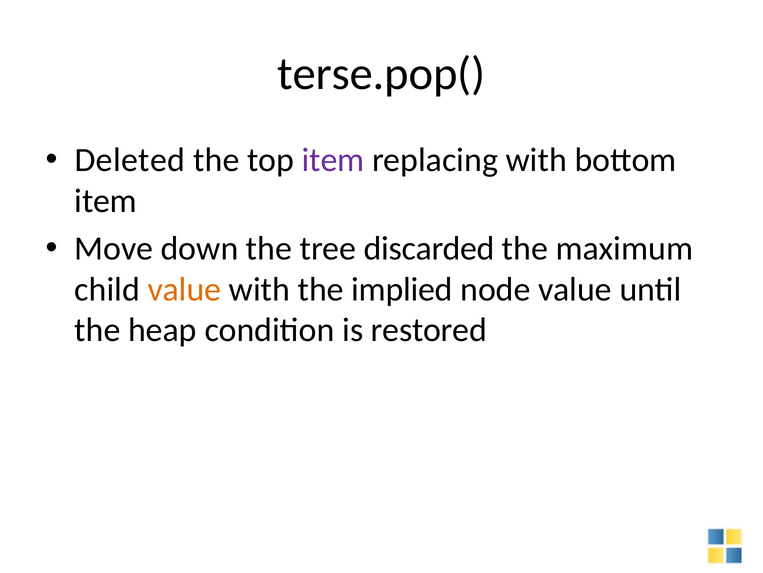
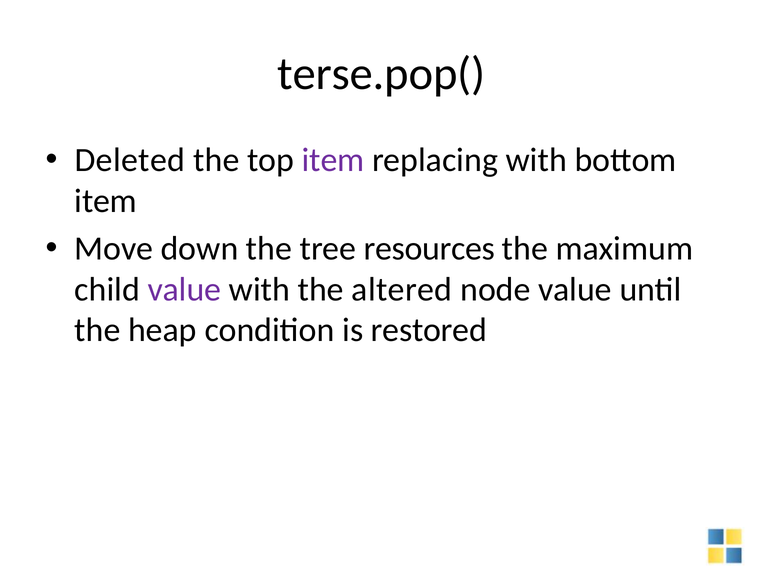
discarded: discarded -> resources
value at (184, 289) colour: orange -> purple
implied: implied -> altered
